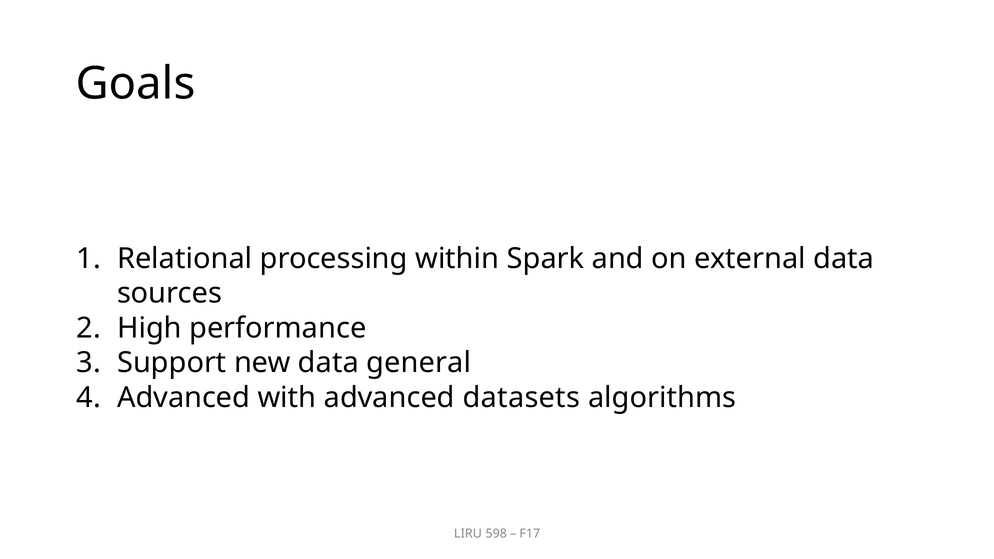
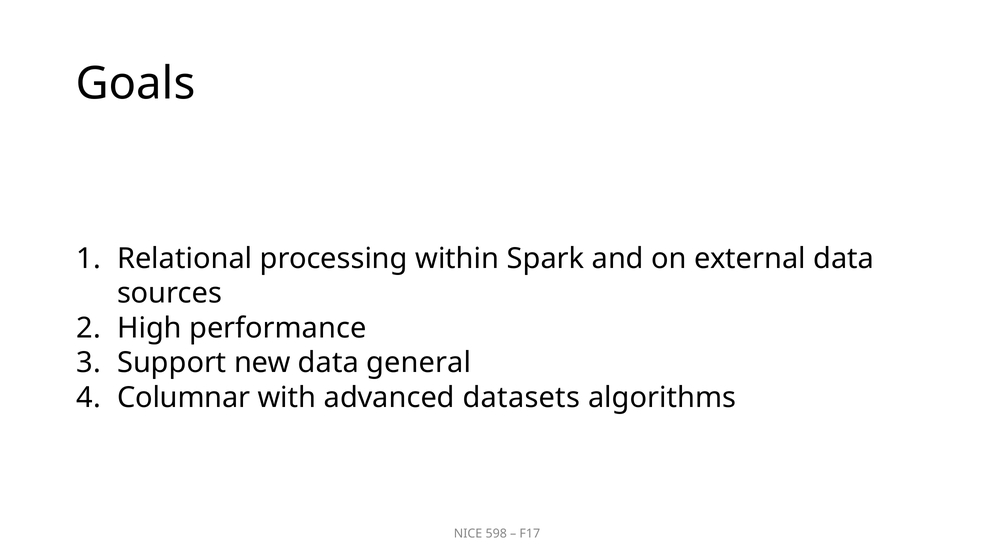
Advanced at (184, 398): Advanced -> Columnar
LIRU: LIRU -> NICE
